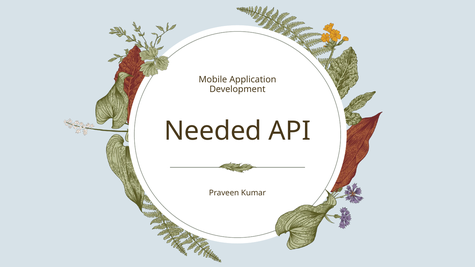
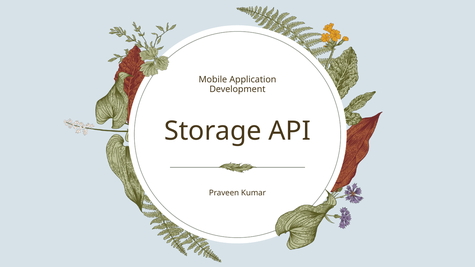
Needed: Needed -> Storage
